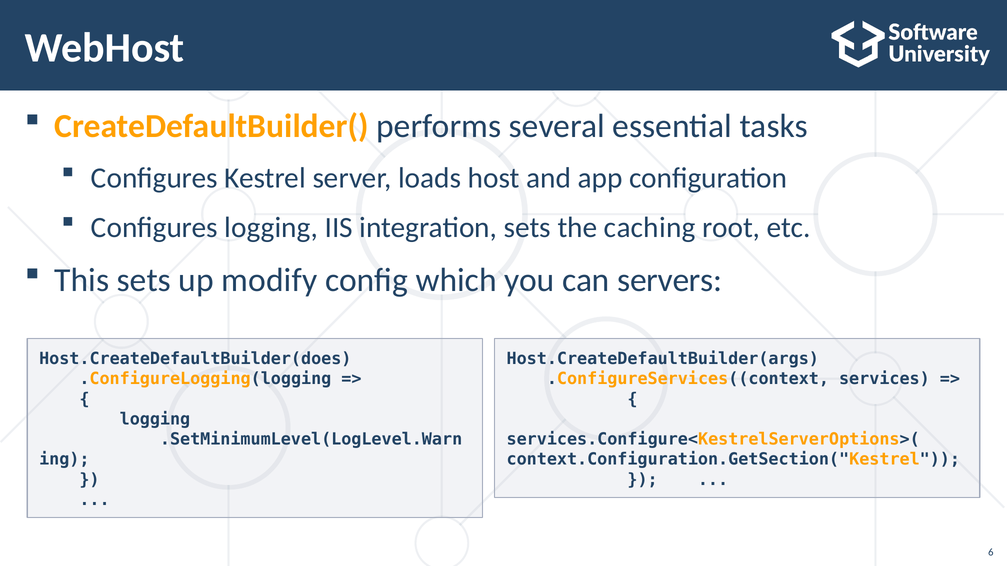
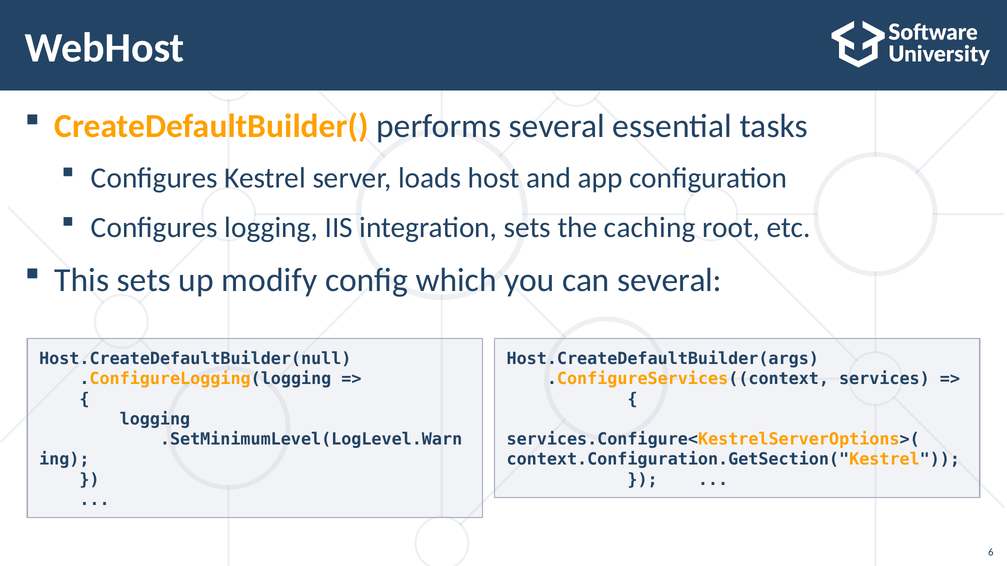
can servers: servers -> several
Host.CreateDefaultBuilder(does: Host.CreateDefaultBuilder(does -> Host.CreateDefaultBuilder(null
